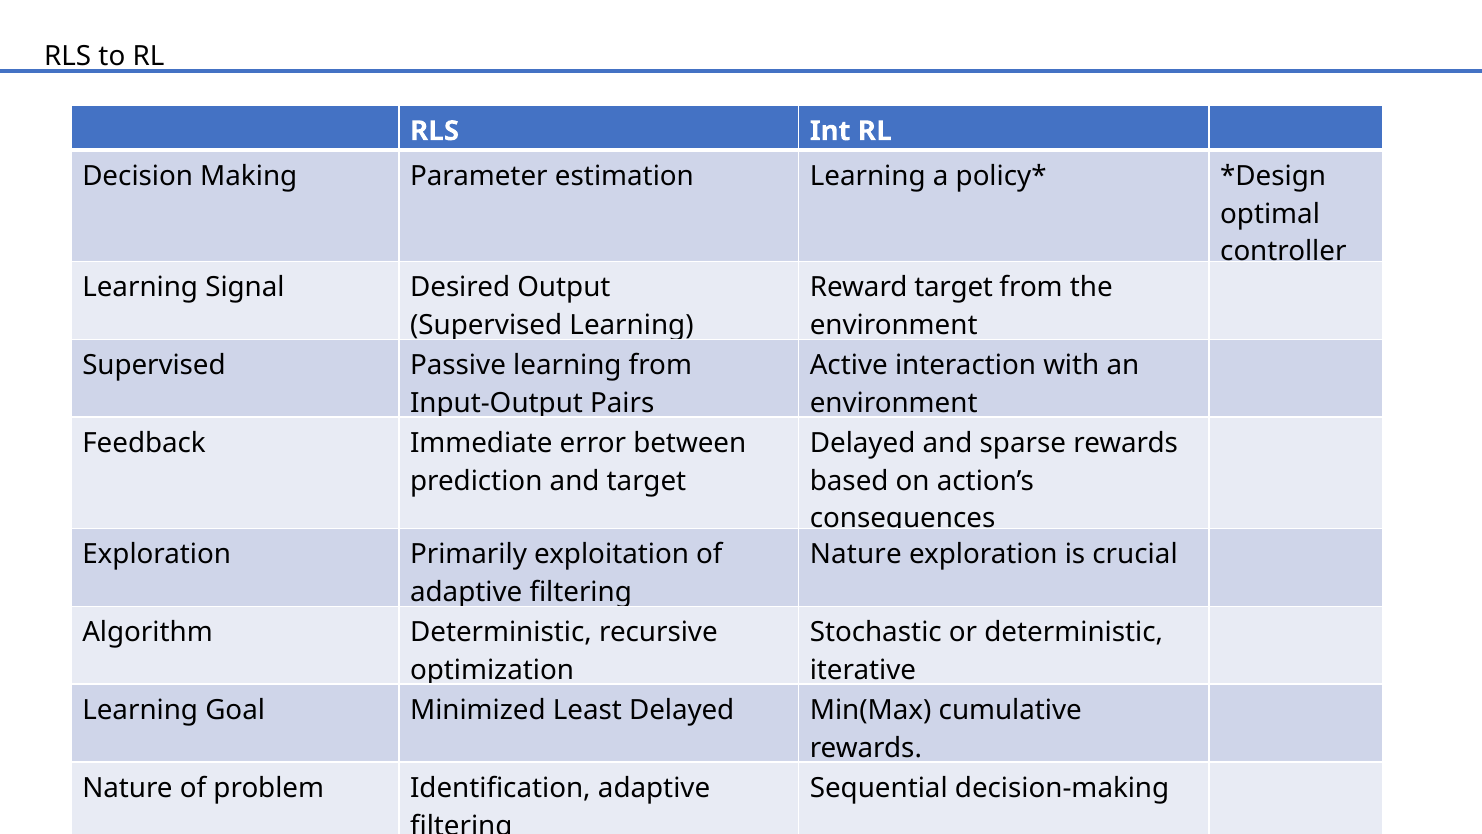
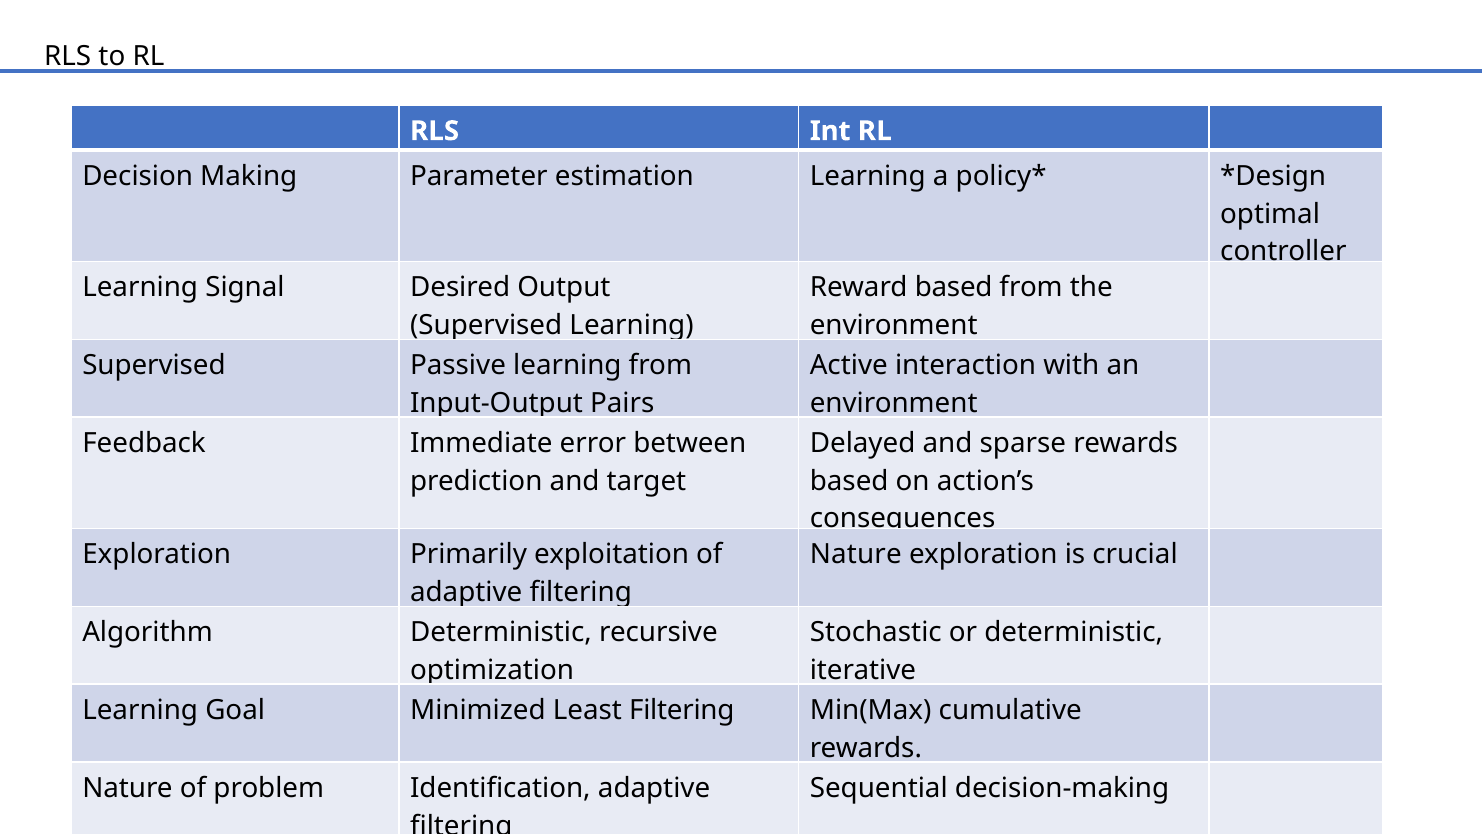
Reward target: target -> based
Least Delayed: Delayed -> Filtering
